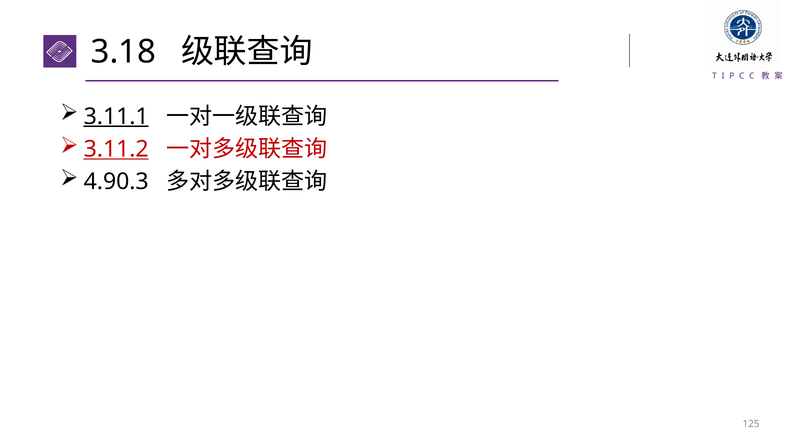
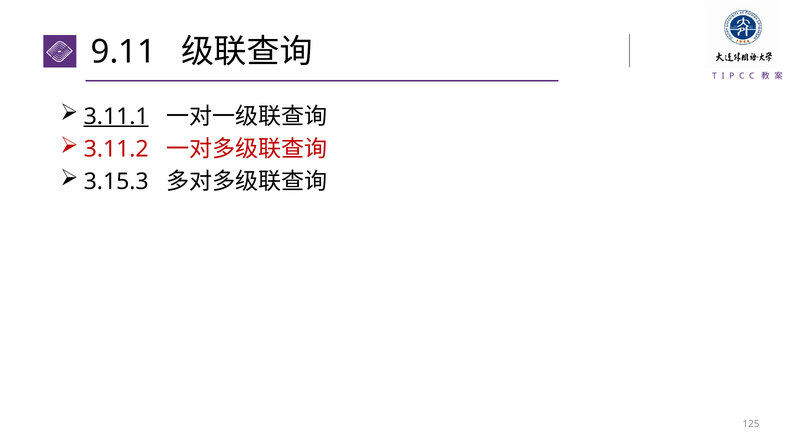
3.18: 3.18 -> 9.11
3.11.2 underline: present -> none
4.90.3: 4.90.3 -> 3.15.3
